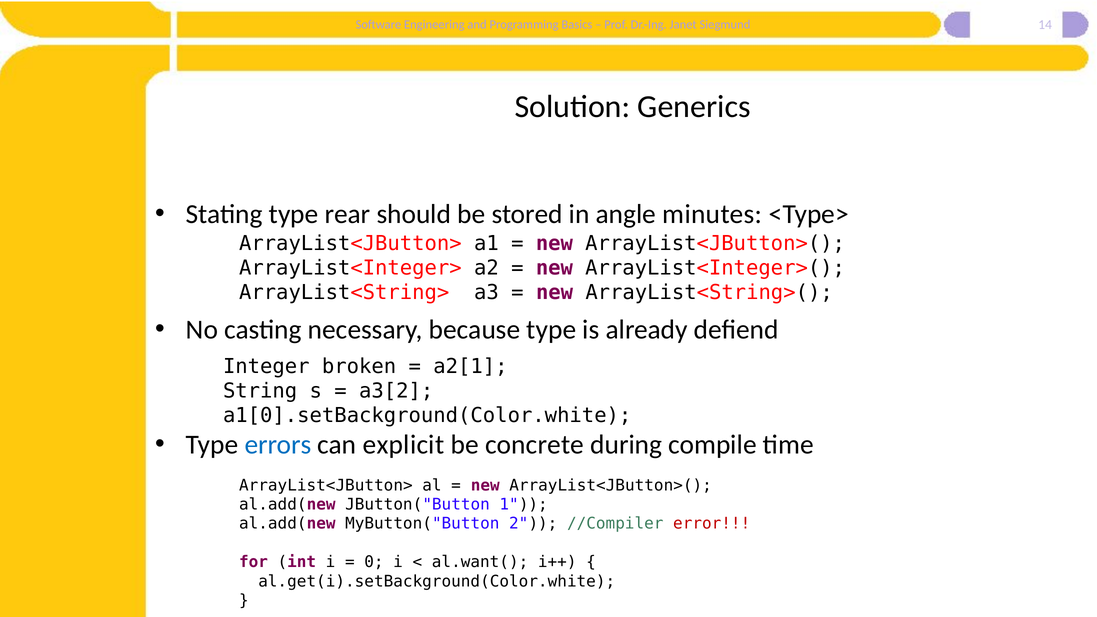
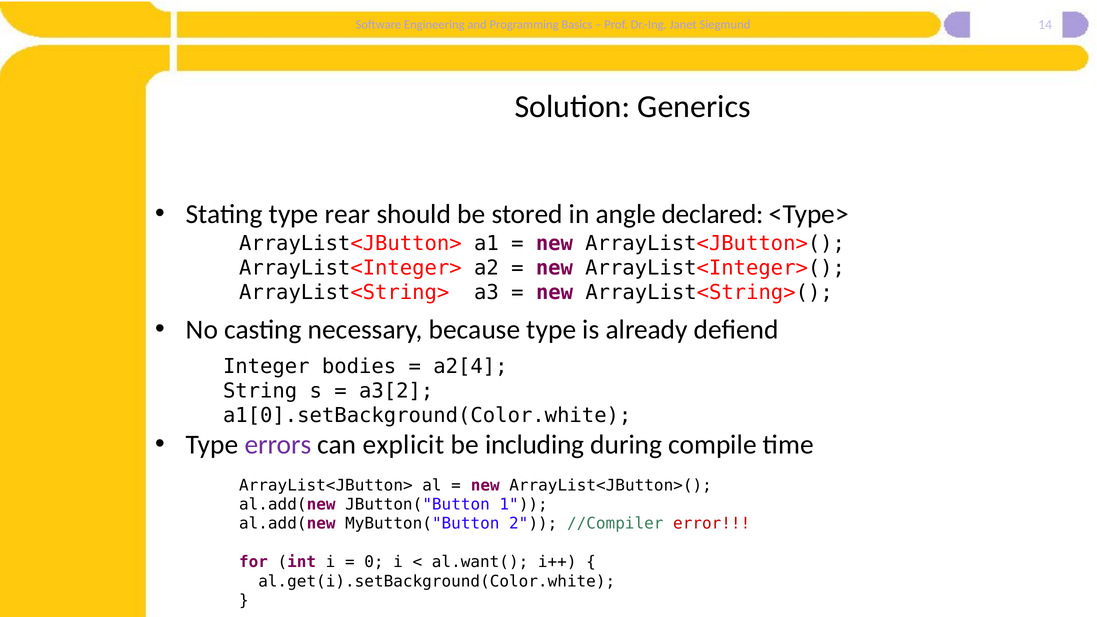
minutes: minutes -> declared
broken: broken -> bodies
a2[1: a2[1 -> a2[4
errors colour: blue -> purple
concrete: concrete -> including
